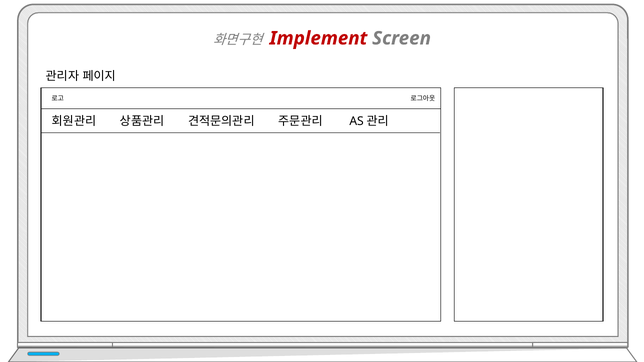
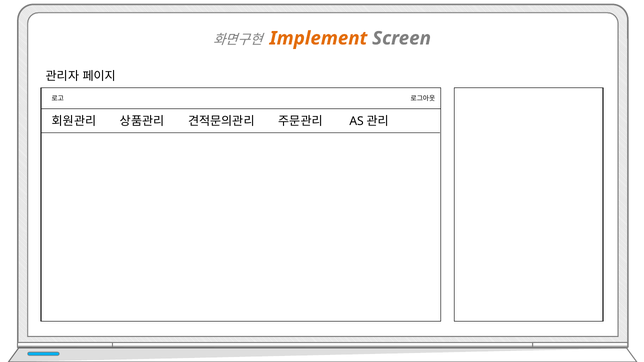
Implement colour: red -> orange
